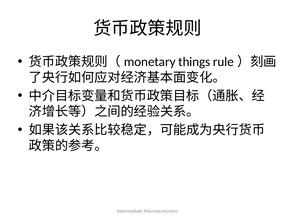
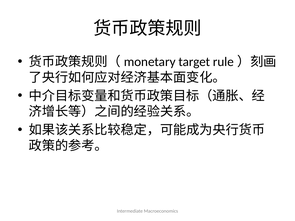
things: things -> target
